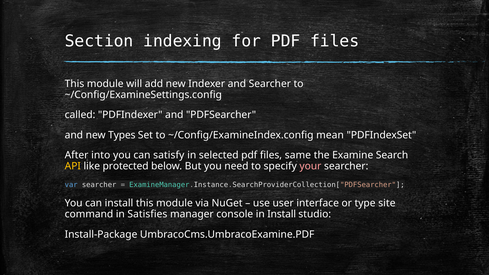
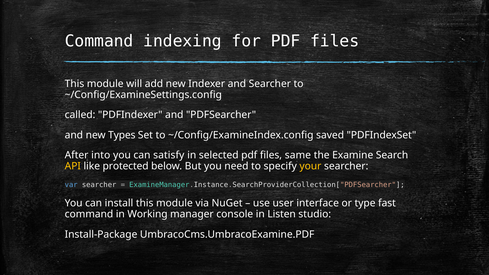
Section at (99, 41): Section -> Command
mean: mean -> saved
your colour: pink -> yellow
site: site -> fast
Satisfies: Satisfies -> Working
in Install: Install -> Listen
